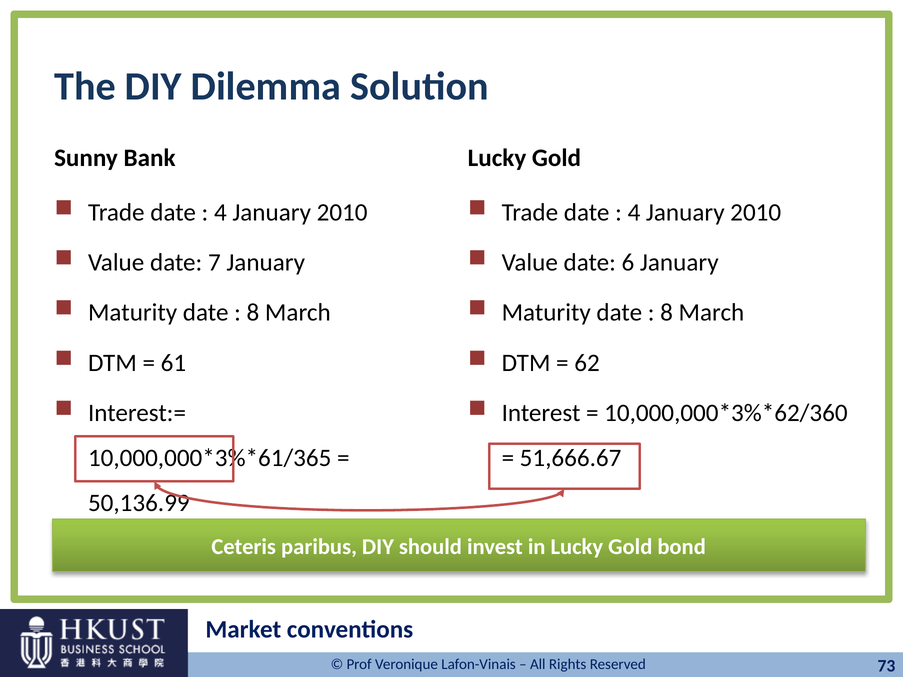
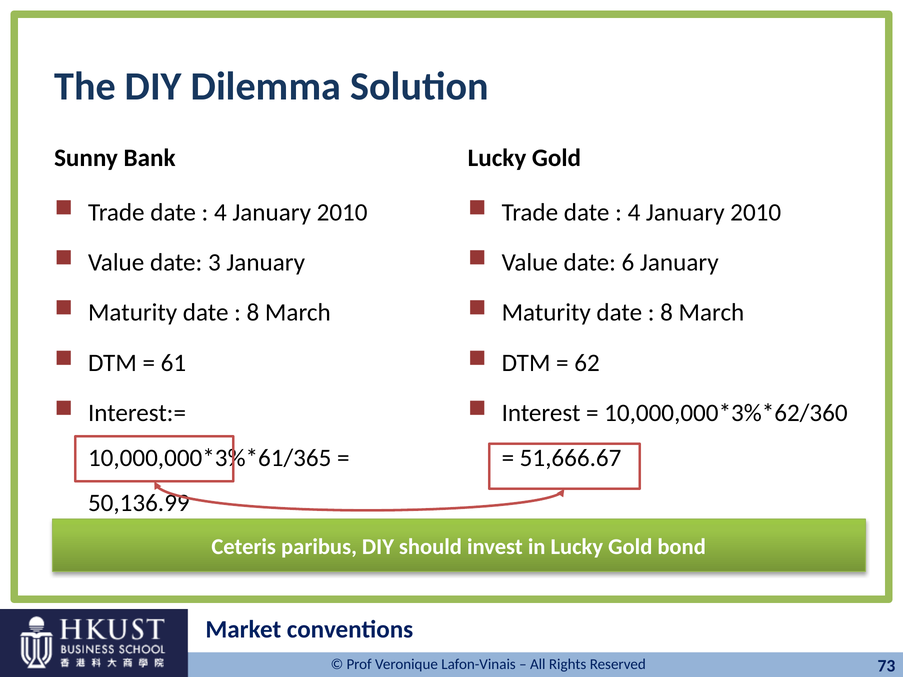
7: 7 -> 3
